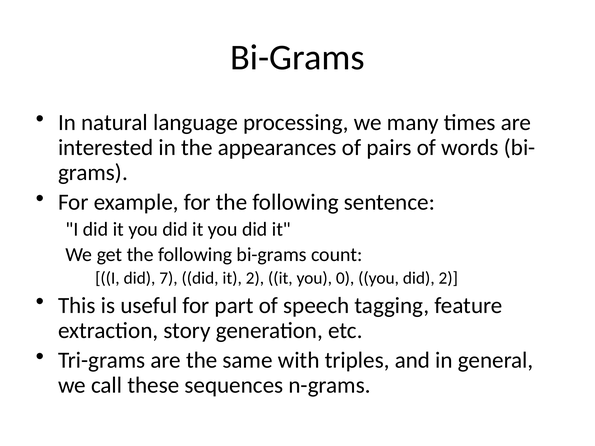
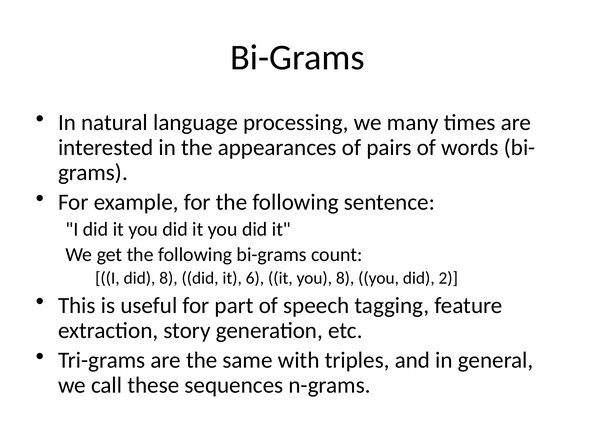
did 7: 7 -> 8
it 2: 2 -> 6
you 0: 0 -> 8
